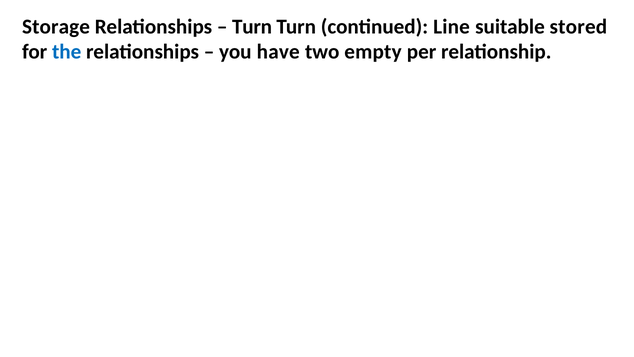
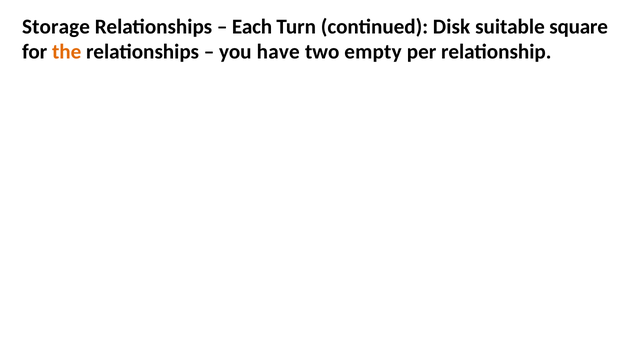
Turn at (252, 26): Turn -> Each
Line: Line -> Disk
stored: stored -> square
the colour: blue -> orange
